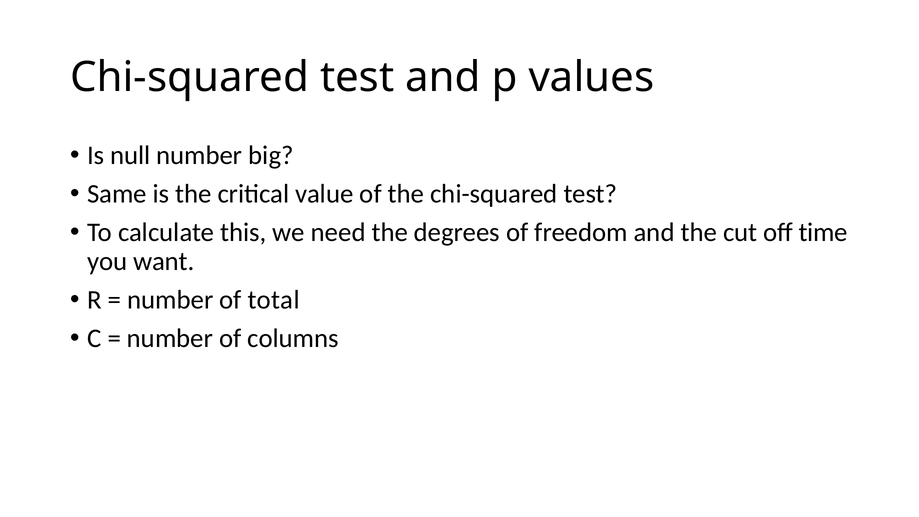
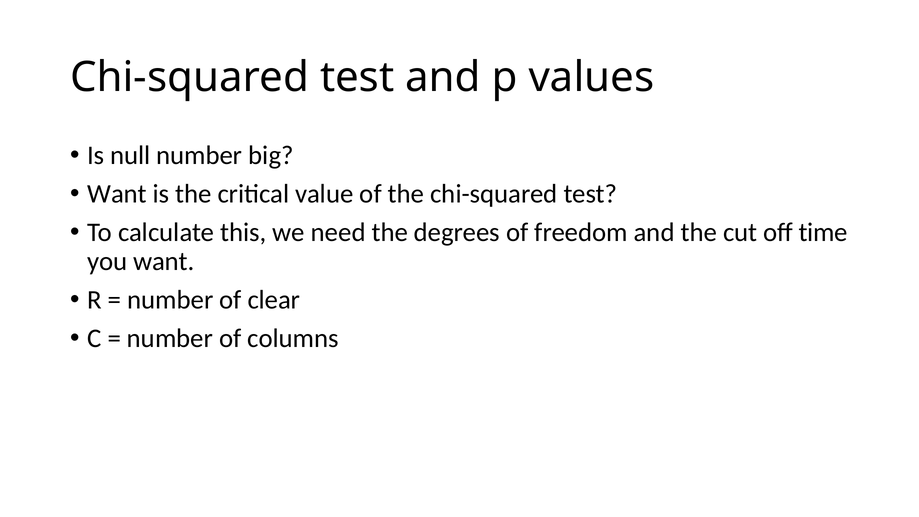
Same at (117, 194): Same -> Want
total: total -> clear
